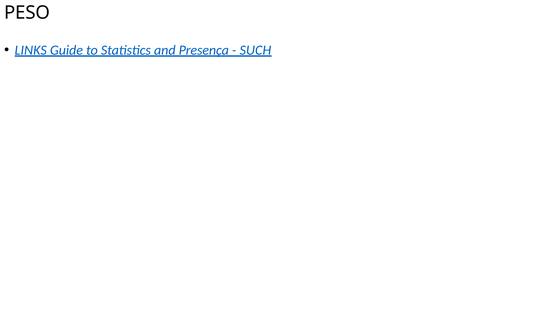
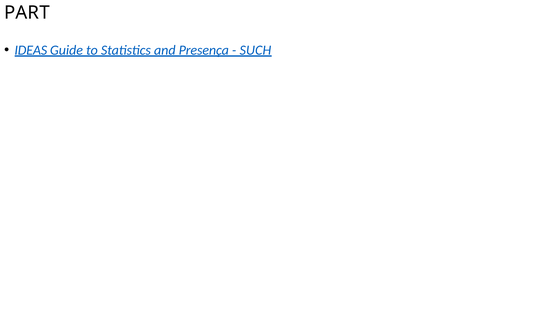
PESO: PESO -> PART
LINKS: LINKS -> IDEAS
